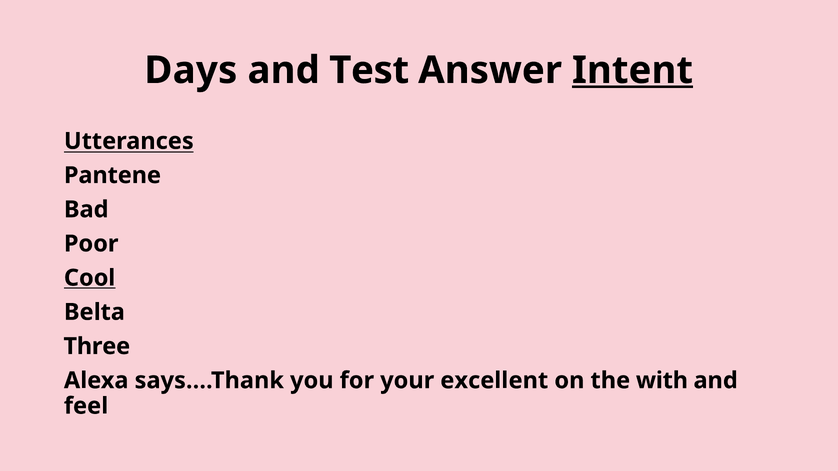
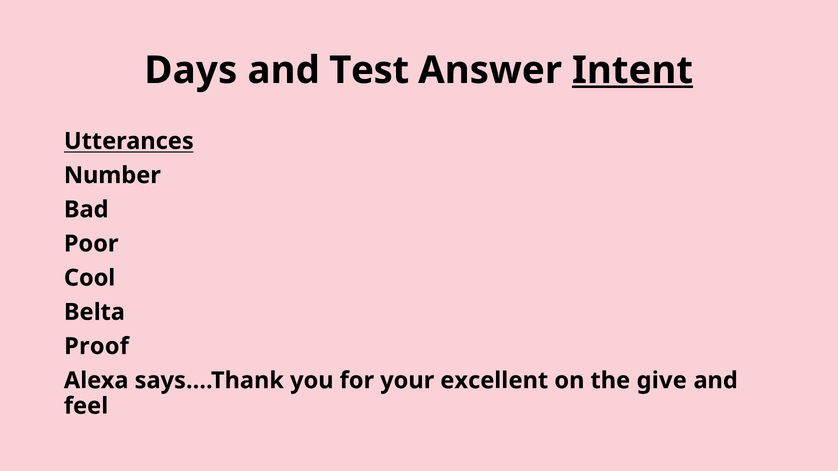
Pantene: Pantene -> Number
Cool underline: present -> none
Three: Three -> Proof
with: with -> give
